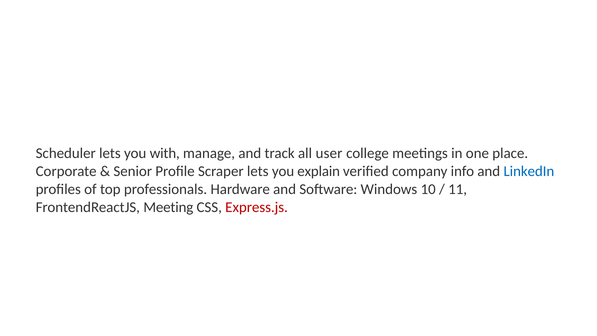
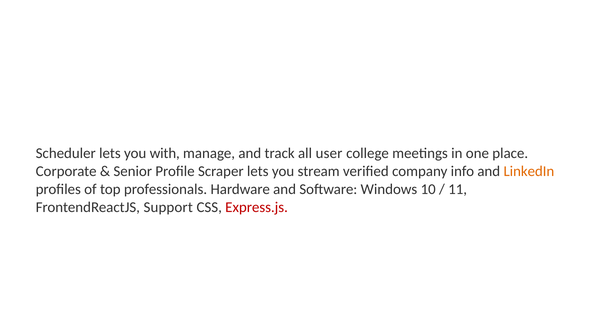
explain: explain -> stream
LinkedIn colour: blue -> orange
Meeting: Meeting -> Support
